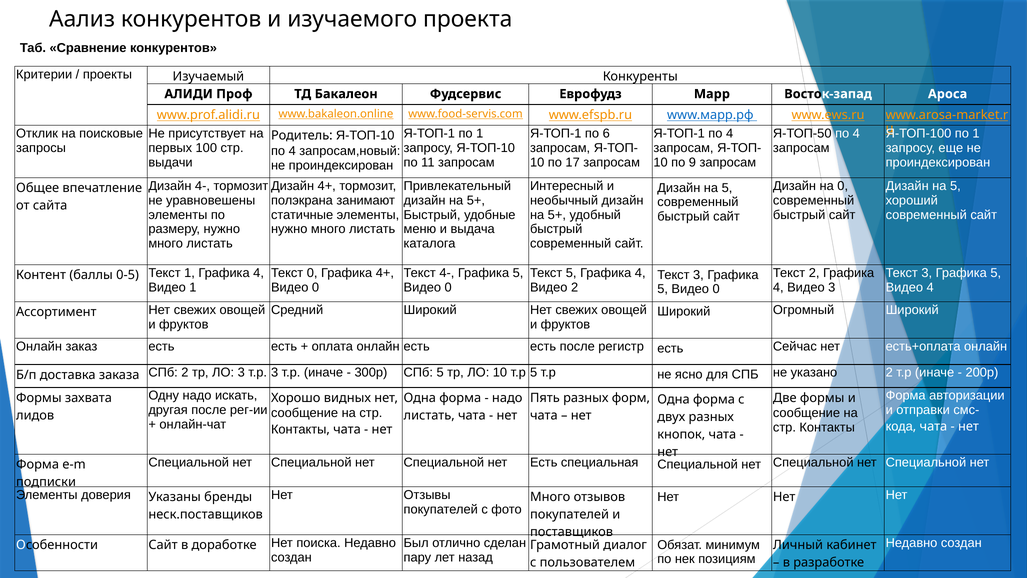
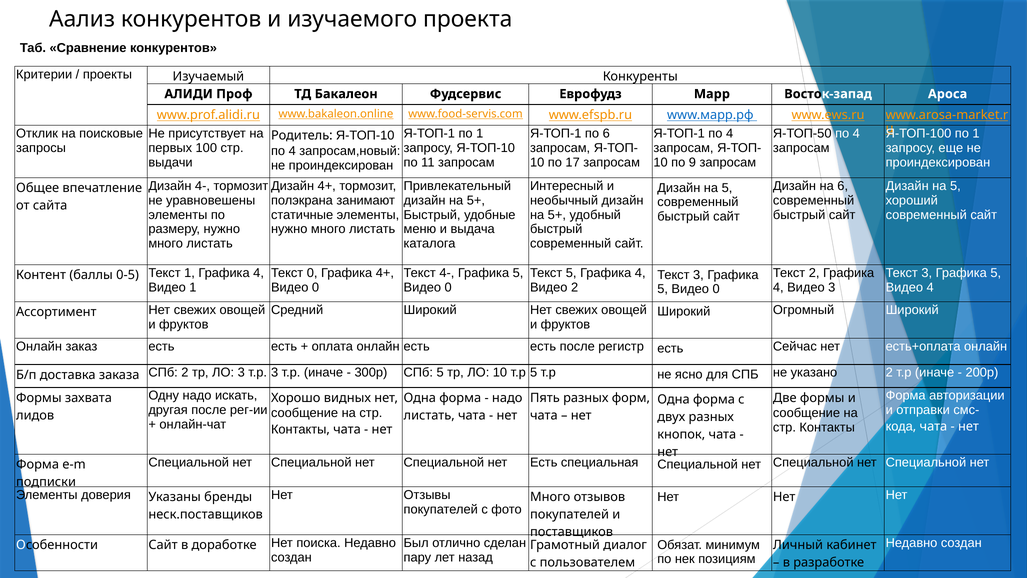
на 0: 0 -> 6
